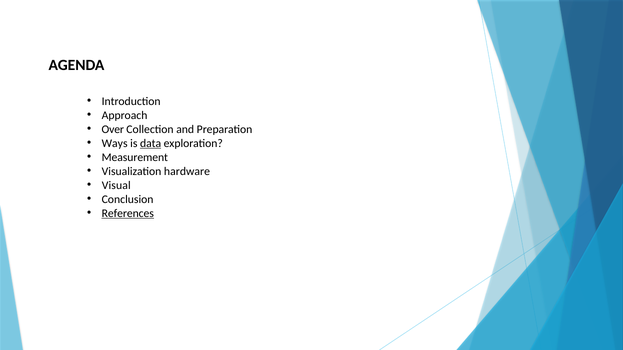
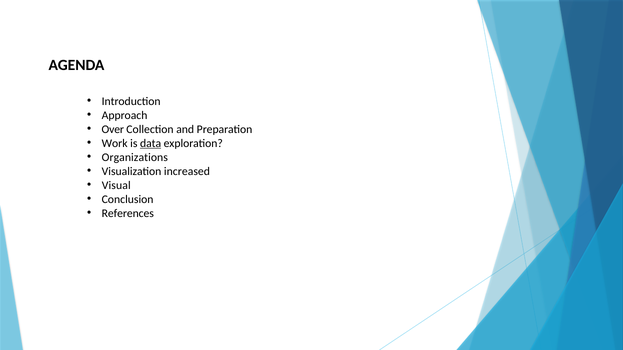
Ways: Ways -> Work
Measurement: Measurement -> Organizations
hardware: hardware -> increased
References underline: present -> none
